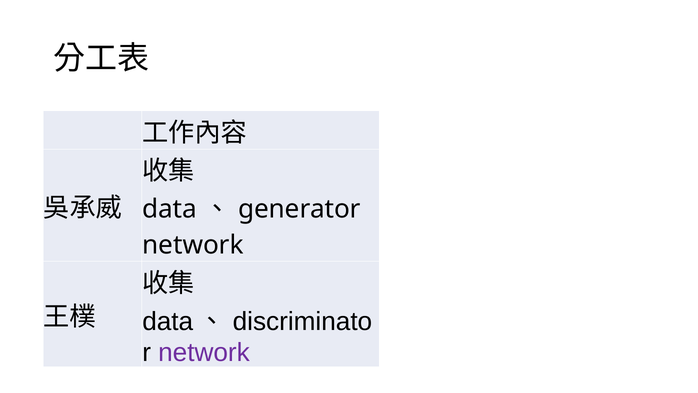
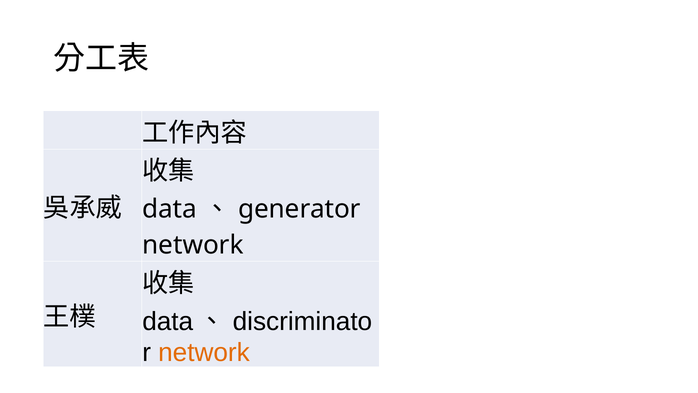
network at (204, 352) colour: purple -> orange
